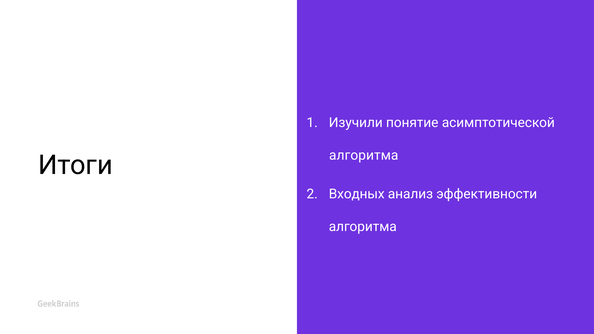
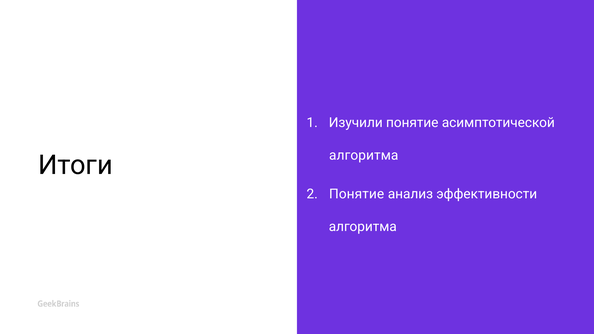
Входных at (357, 194): Входных -> Понятие
